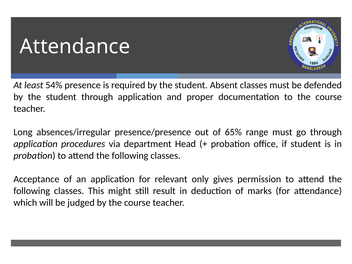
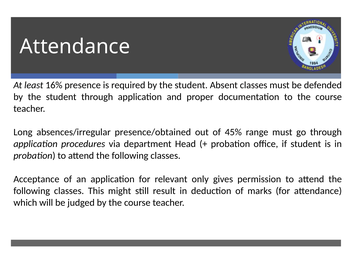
54%: 54% -> 16%
presence/presence: presence/presence -> presence/obtained
65%: 65% -> 45%
